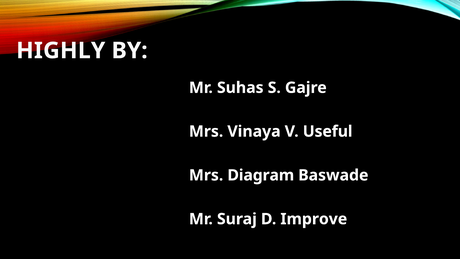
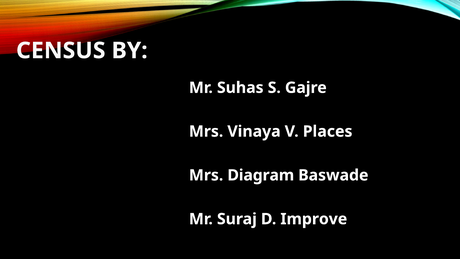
HIGHLY: HIGHLY -> CENSUS
Useful: Useful -> Places
